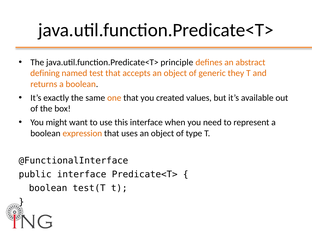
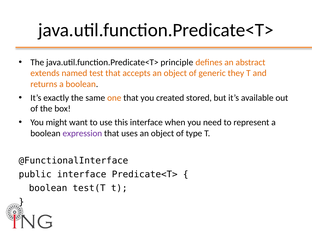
defining: defining -> extends
values: values -> stored
expression colour: orange -> purple
